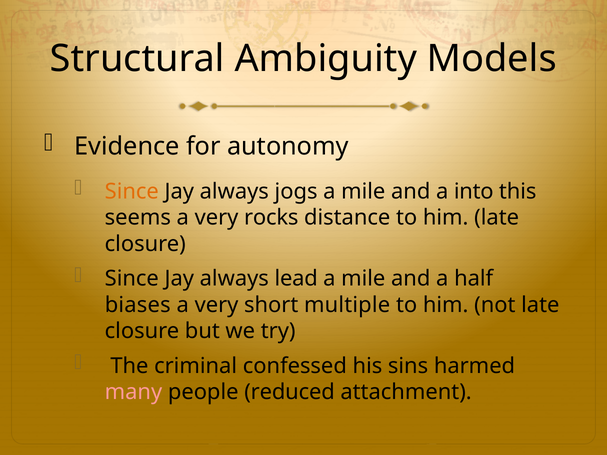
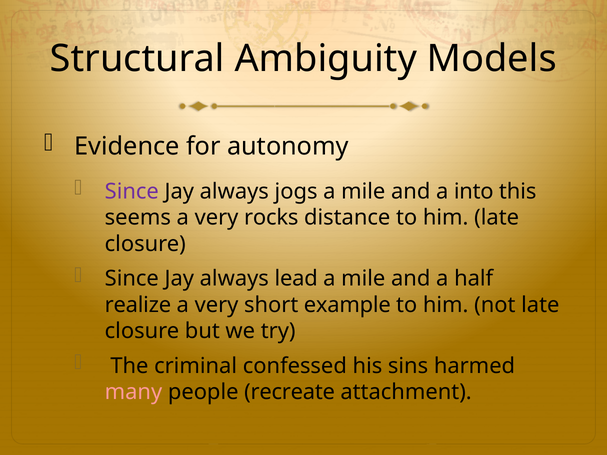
Since at (132, 191) colour: orange -> purple
biases: biases -> realize
multiple: multiple -> example
reduced: reduced -> recreate
